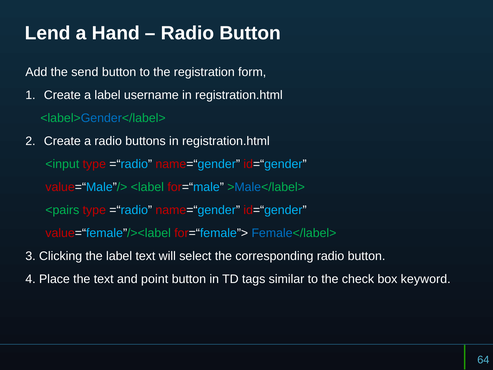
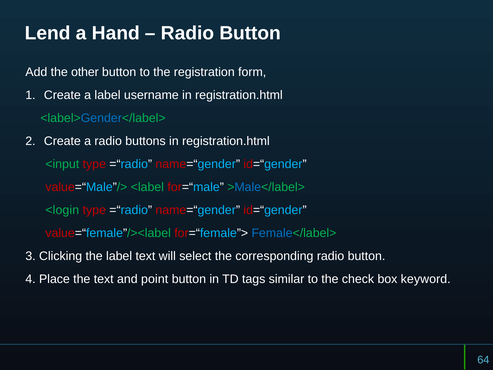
send: send -> other
<pairs: <pairs -> <login
